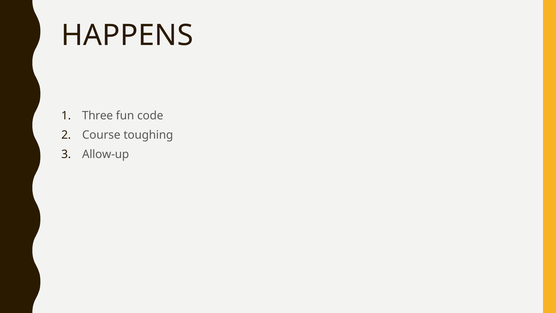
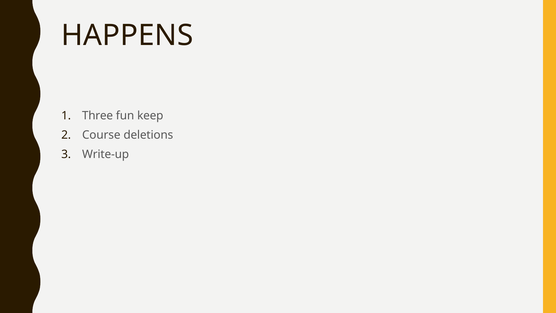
code: code -> keep
toughing: toughing -> deletions
Allow-up: Allow-up -> Write-up
